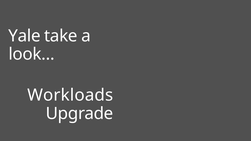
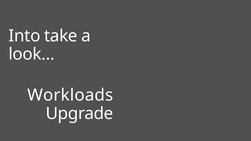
Yale: Yale -> Into
